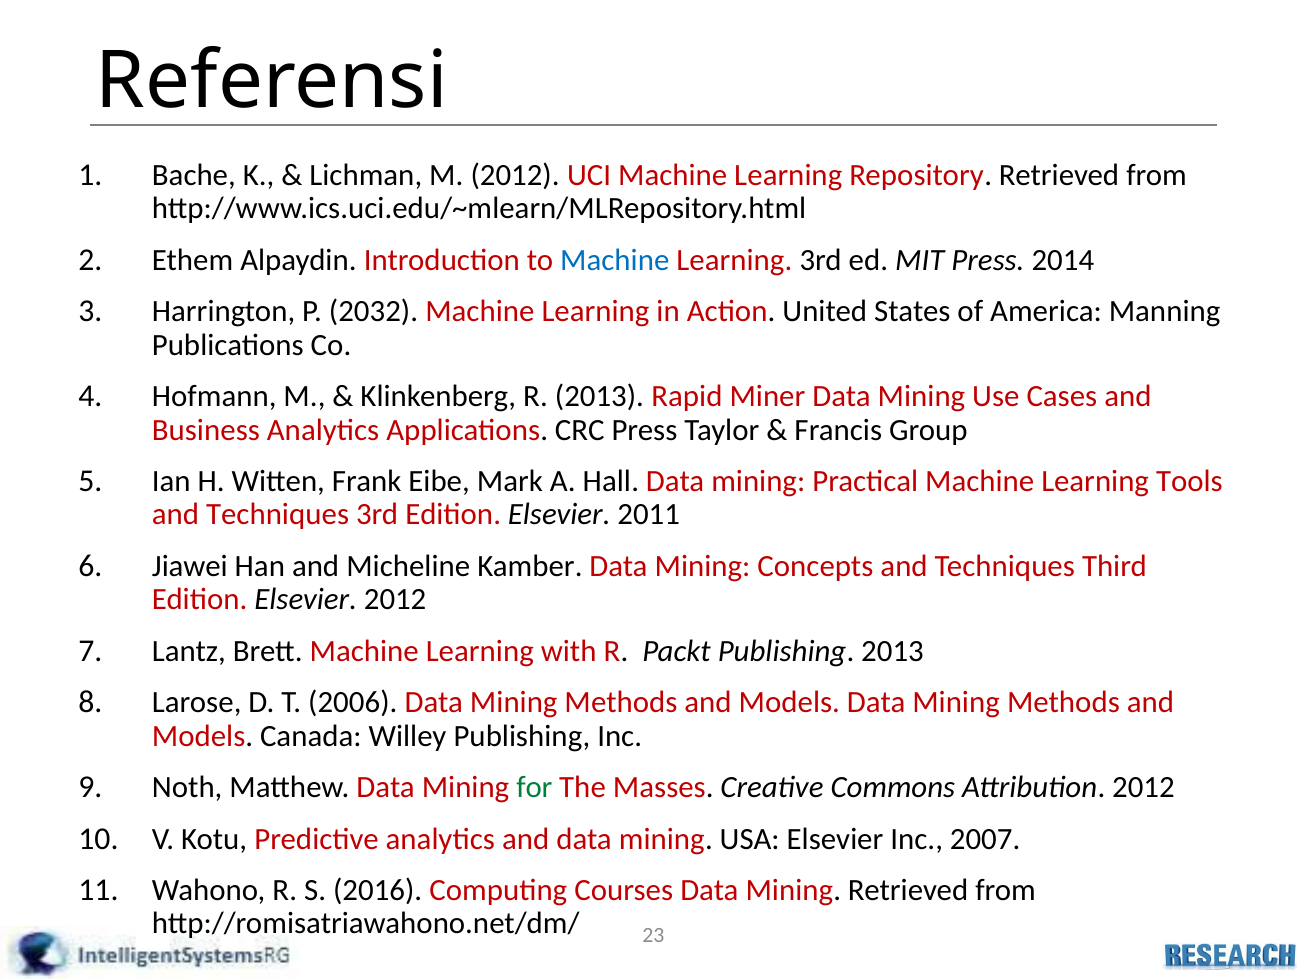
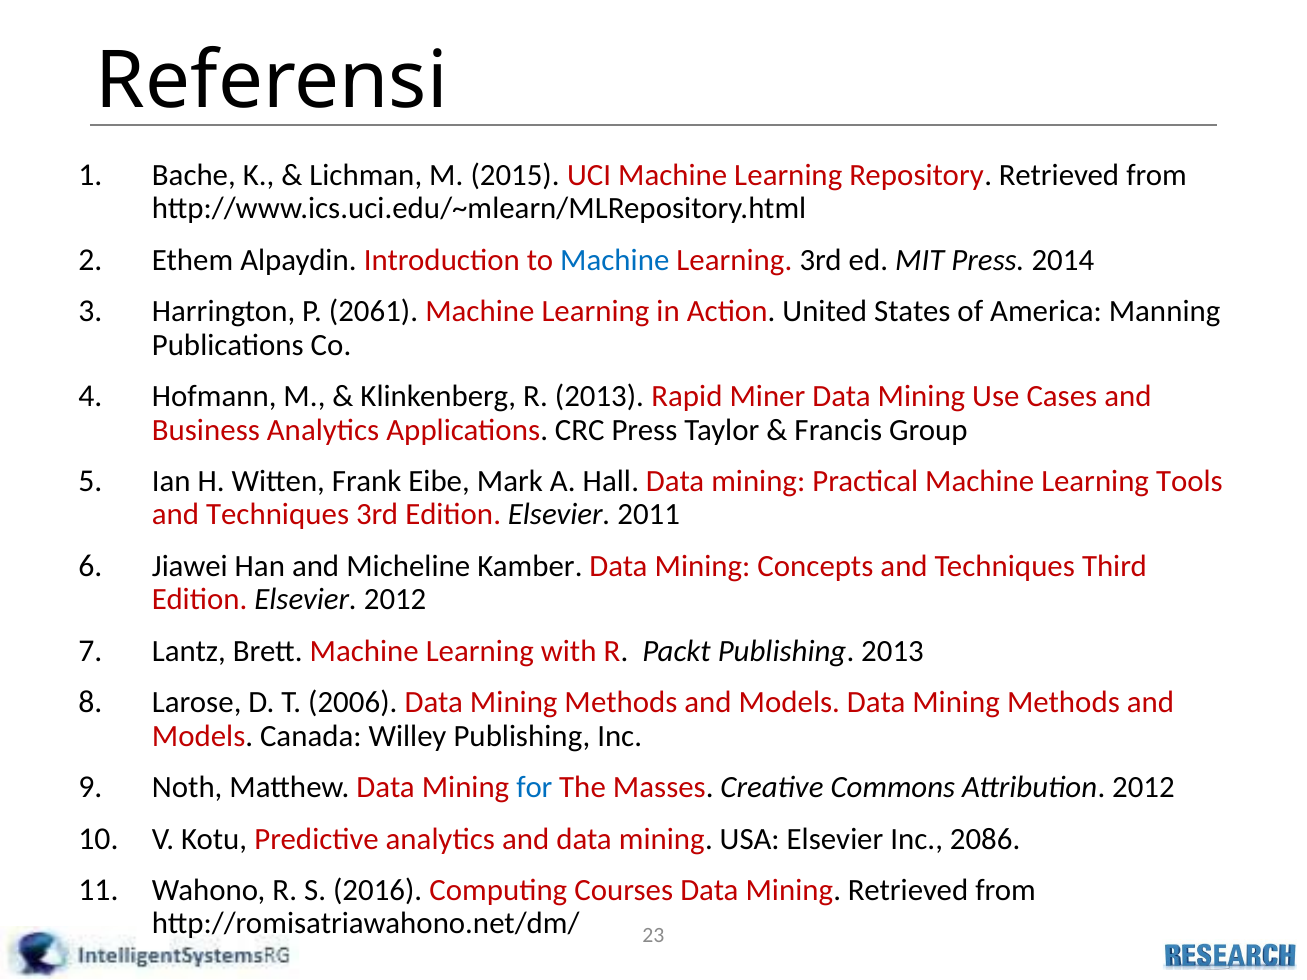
M 2012: 2012 -> 2015
2032: 2032 -> 2061
for colour: green -> blue
2007: 2007 -> 2086
